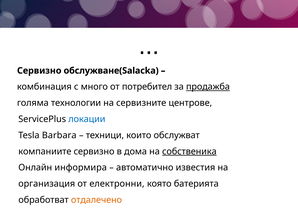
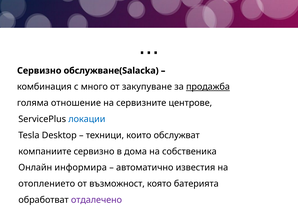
потребител: потребител -> закупуване
технологии: технологии -> отношение
Barbara: Barbara -> Desktop
собственика underline: present -> none
организация: организация -> отоплението
електронни: електронни -> възможност
отдалечено colour: orange -> purple
